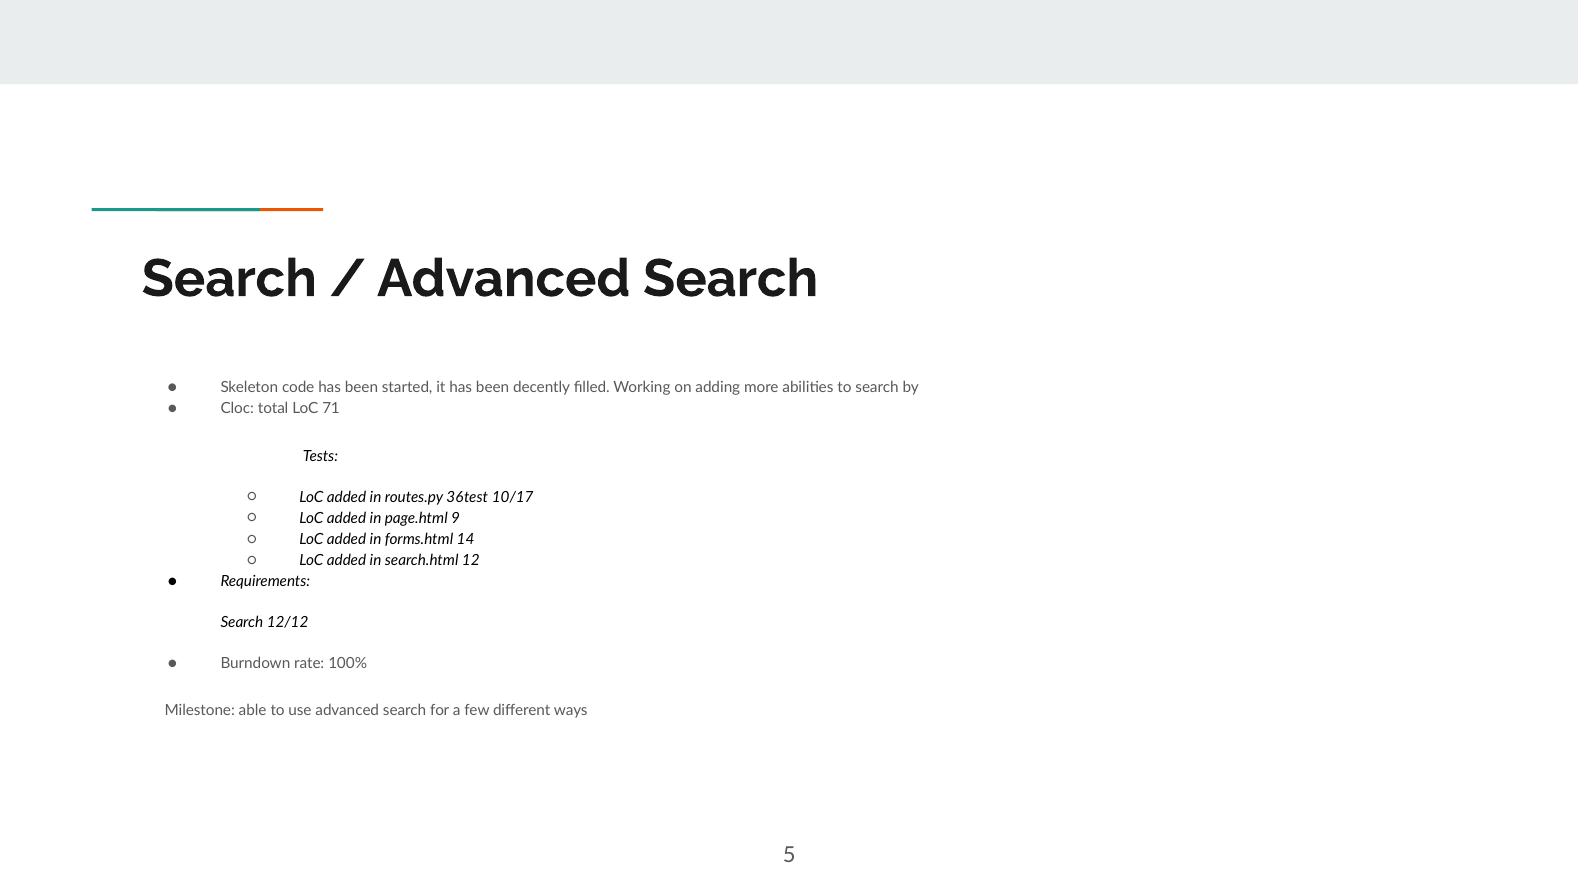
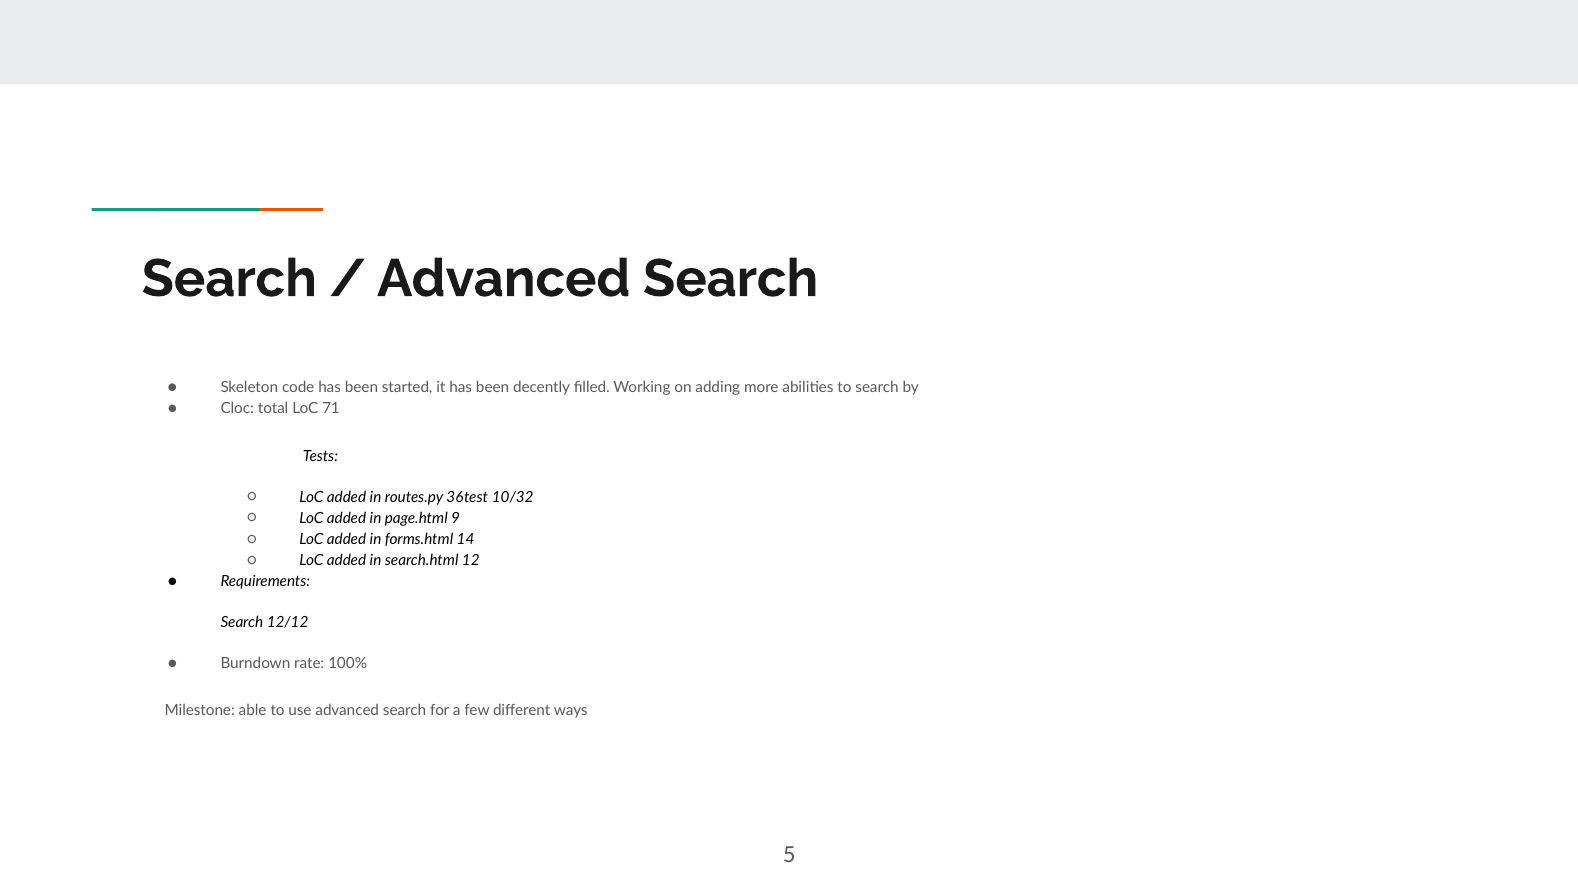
10/17: 10/17 -> 10/32
